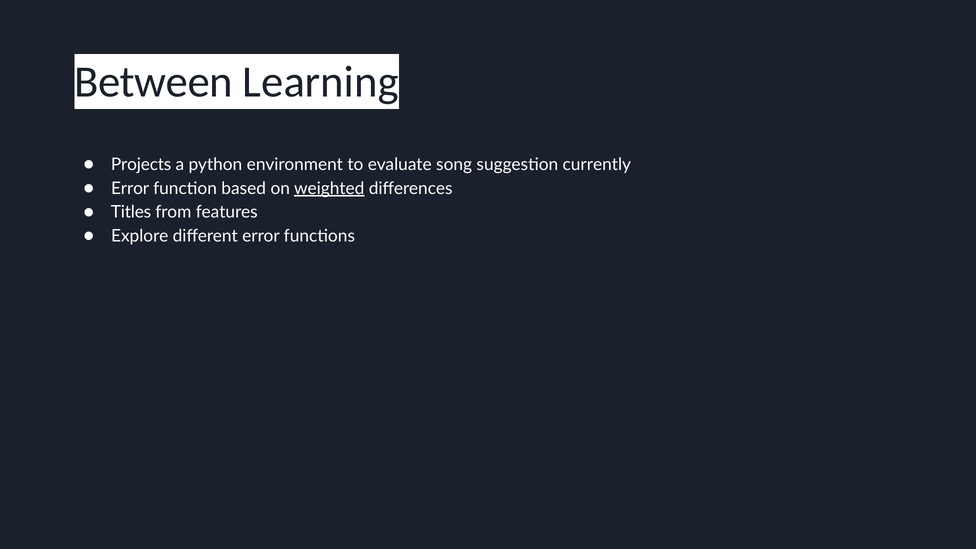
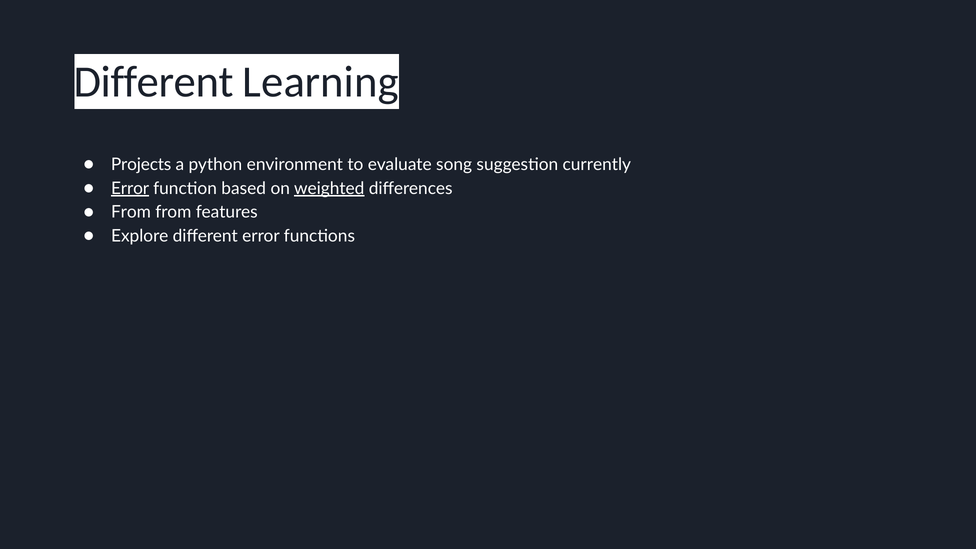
Between at (154, 82): Between -> Different
Error at (130, 188) underline: none -> present
Titles at (131, 212): Titles -> From
